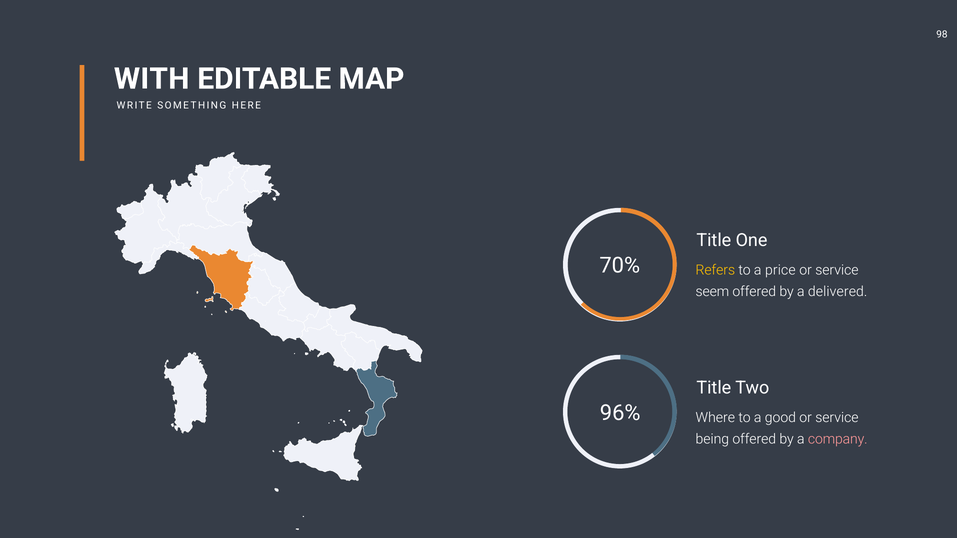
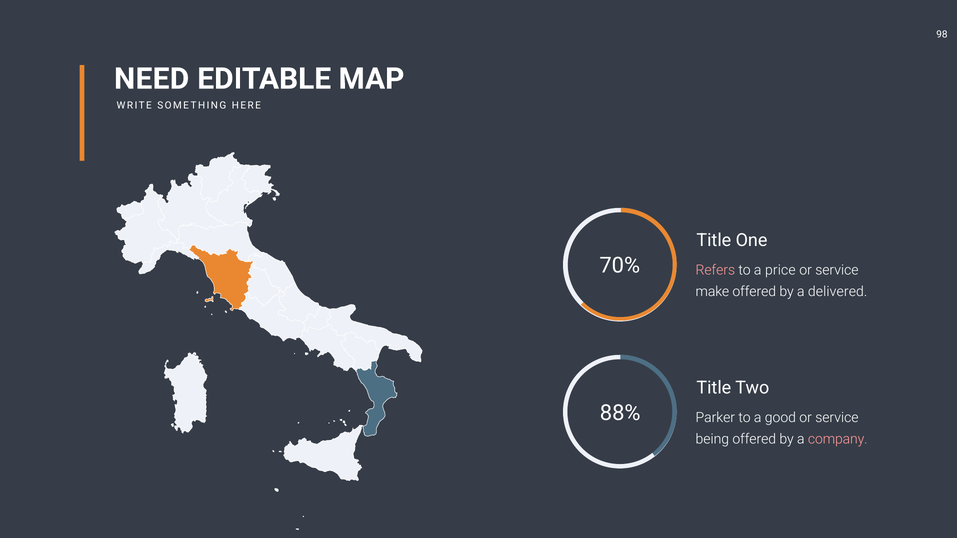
WITH: WITH -> NEED
Refers colour: yellow -> pink
seem: seem -> make
96%: 96% -> 88%
Where: Where -> Parker
